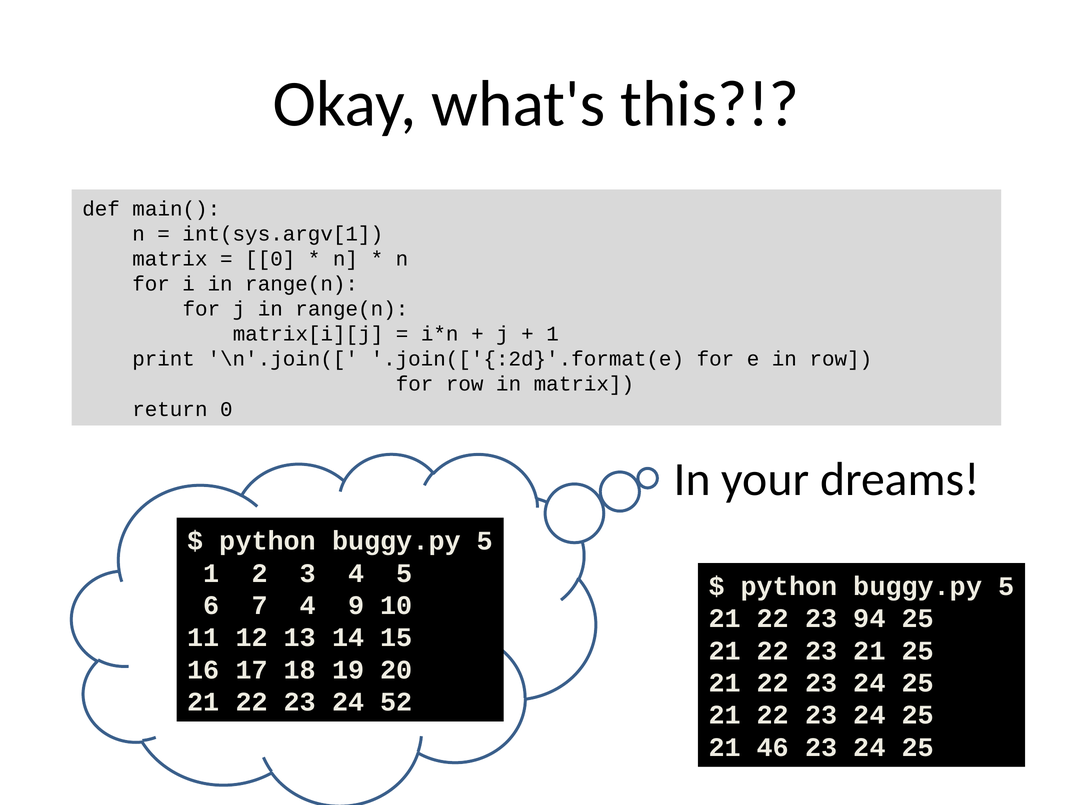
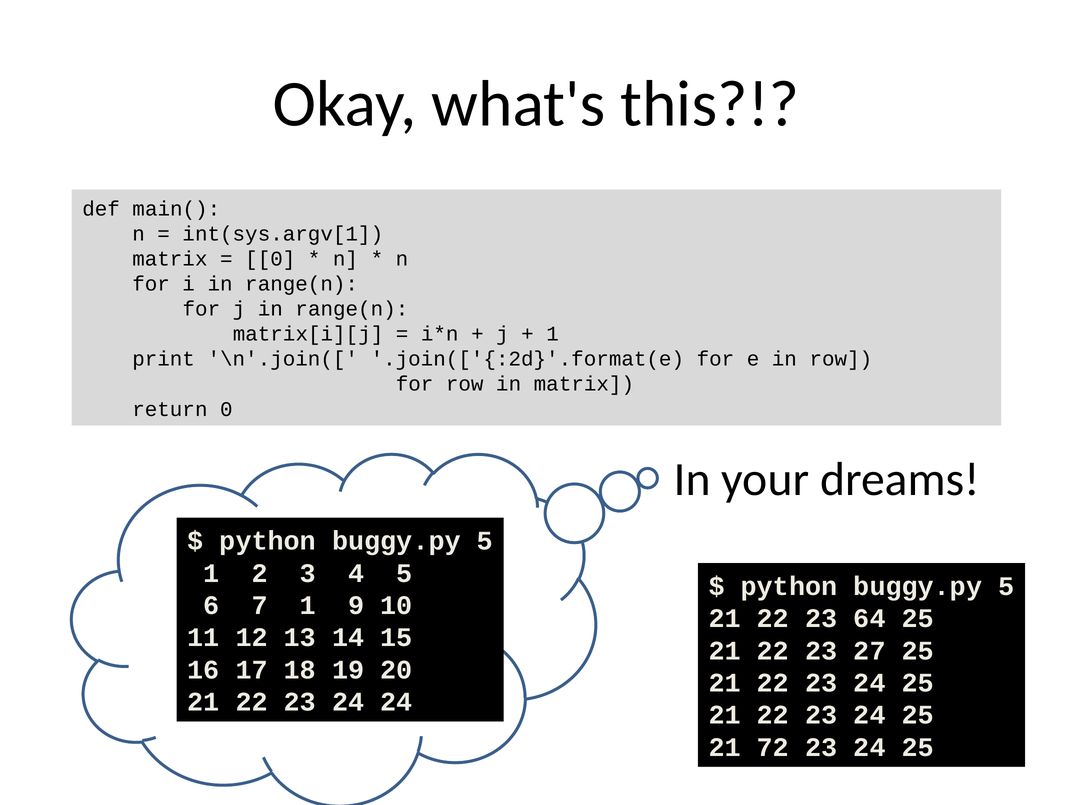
7 4: 4 -> 1
94: 94 -> 64
23 21: 21 -> 27
24 52: 52 -> 24
46: 46 -> 72
